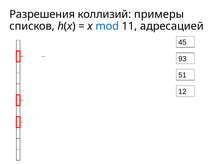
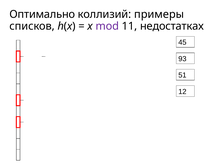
Разрешения: Разрешения -> Оптимально
mod colour: blue -> purple
адресацией: адресацией -> недостатках
